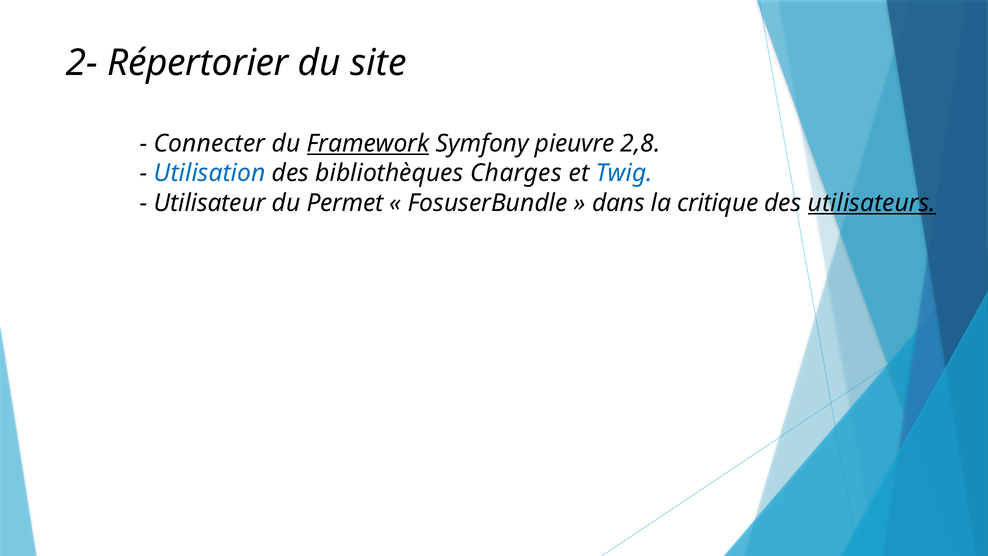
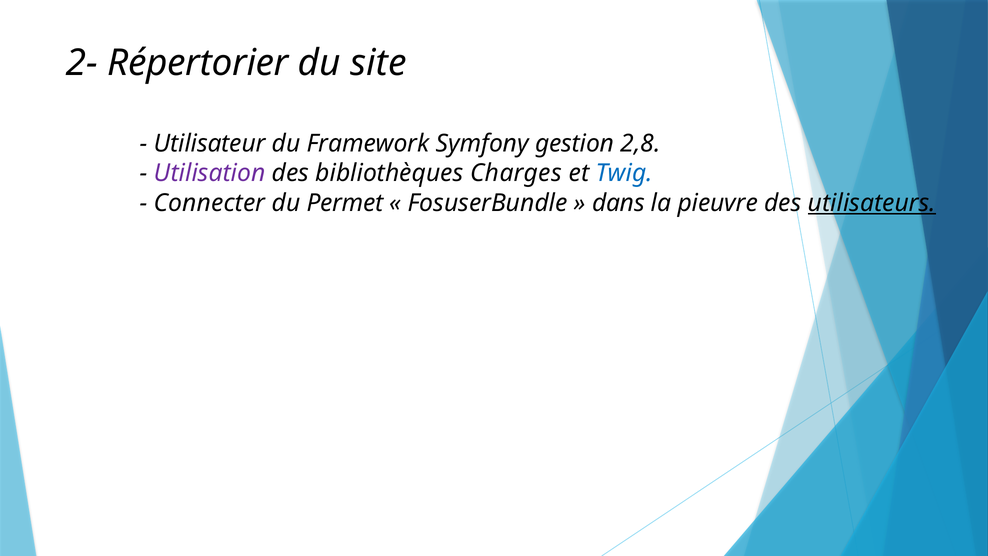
Connecter: Connecter -> Utilisateur
Framework underline: present -> none
pieuvre: pieuvre -> gestion
Utilisation colour: blue -> purple
Utilisateur: Utilisateur -> Connecter
critique: critique -> pieuvre
